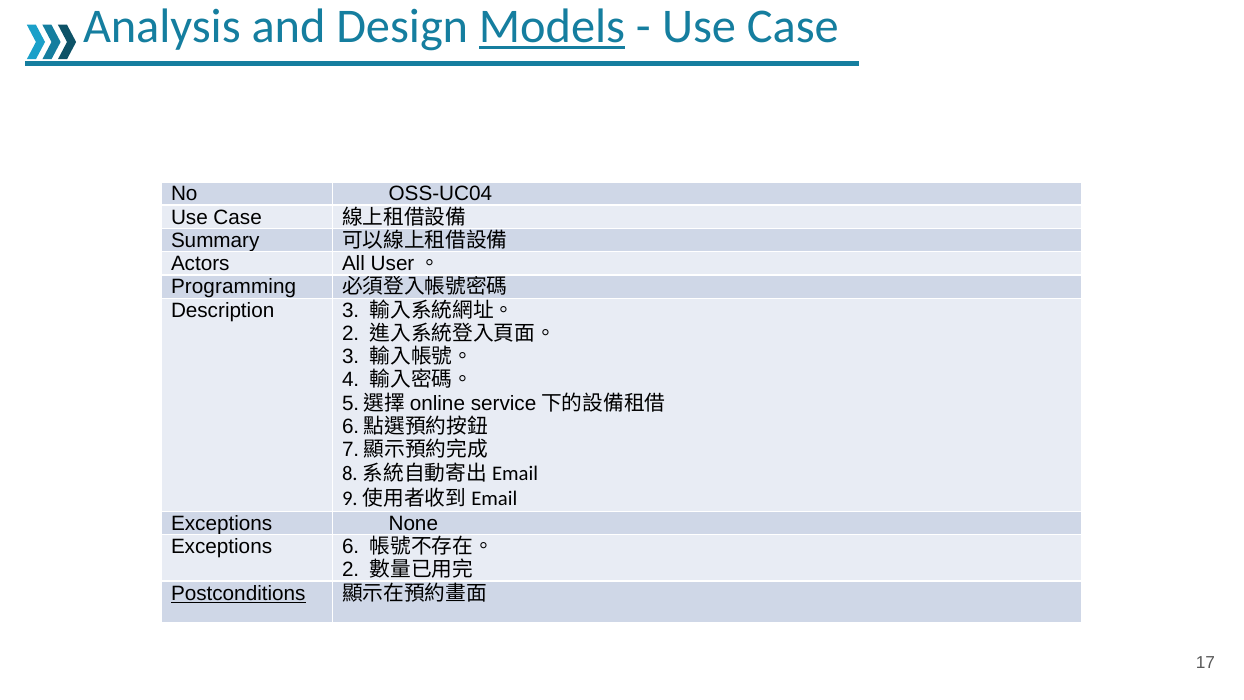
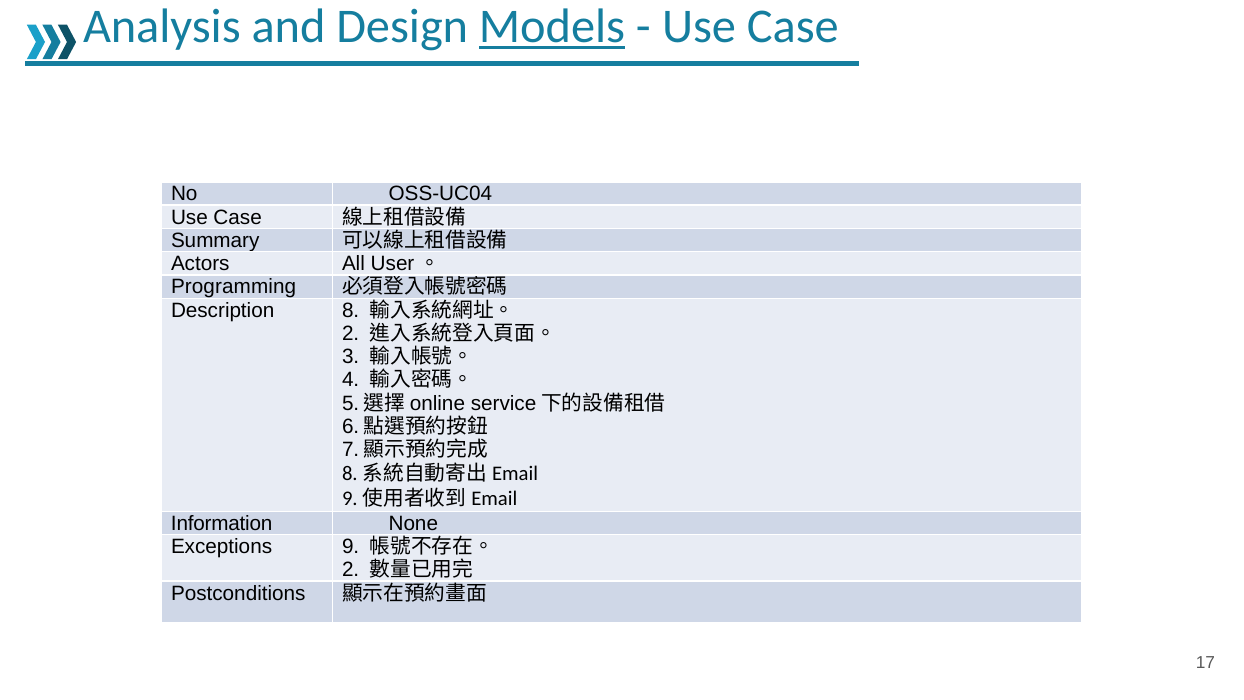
Description 3: 3 -> 8
Exceptions at (222, 523): Exceptions -> Information
6: 6 -> 9
Postconditions underline: present -> none
